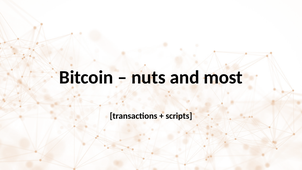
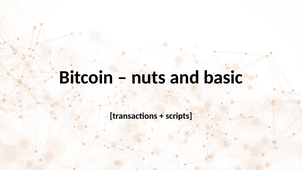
most: most -> basic
